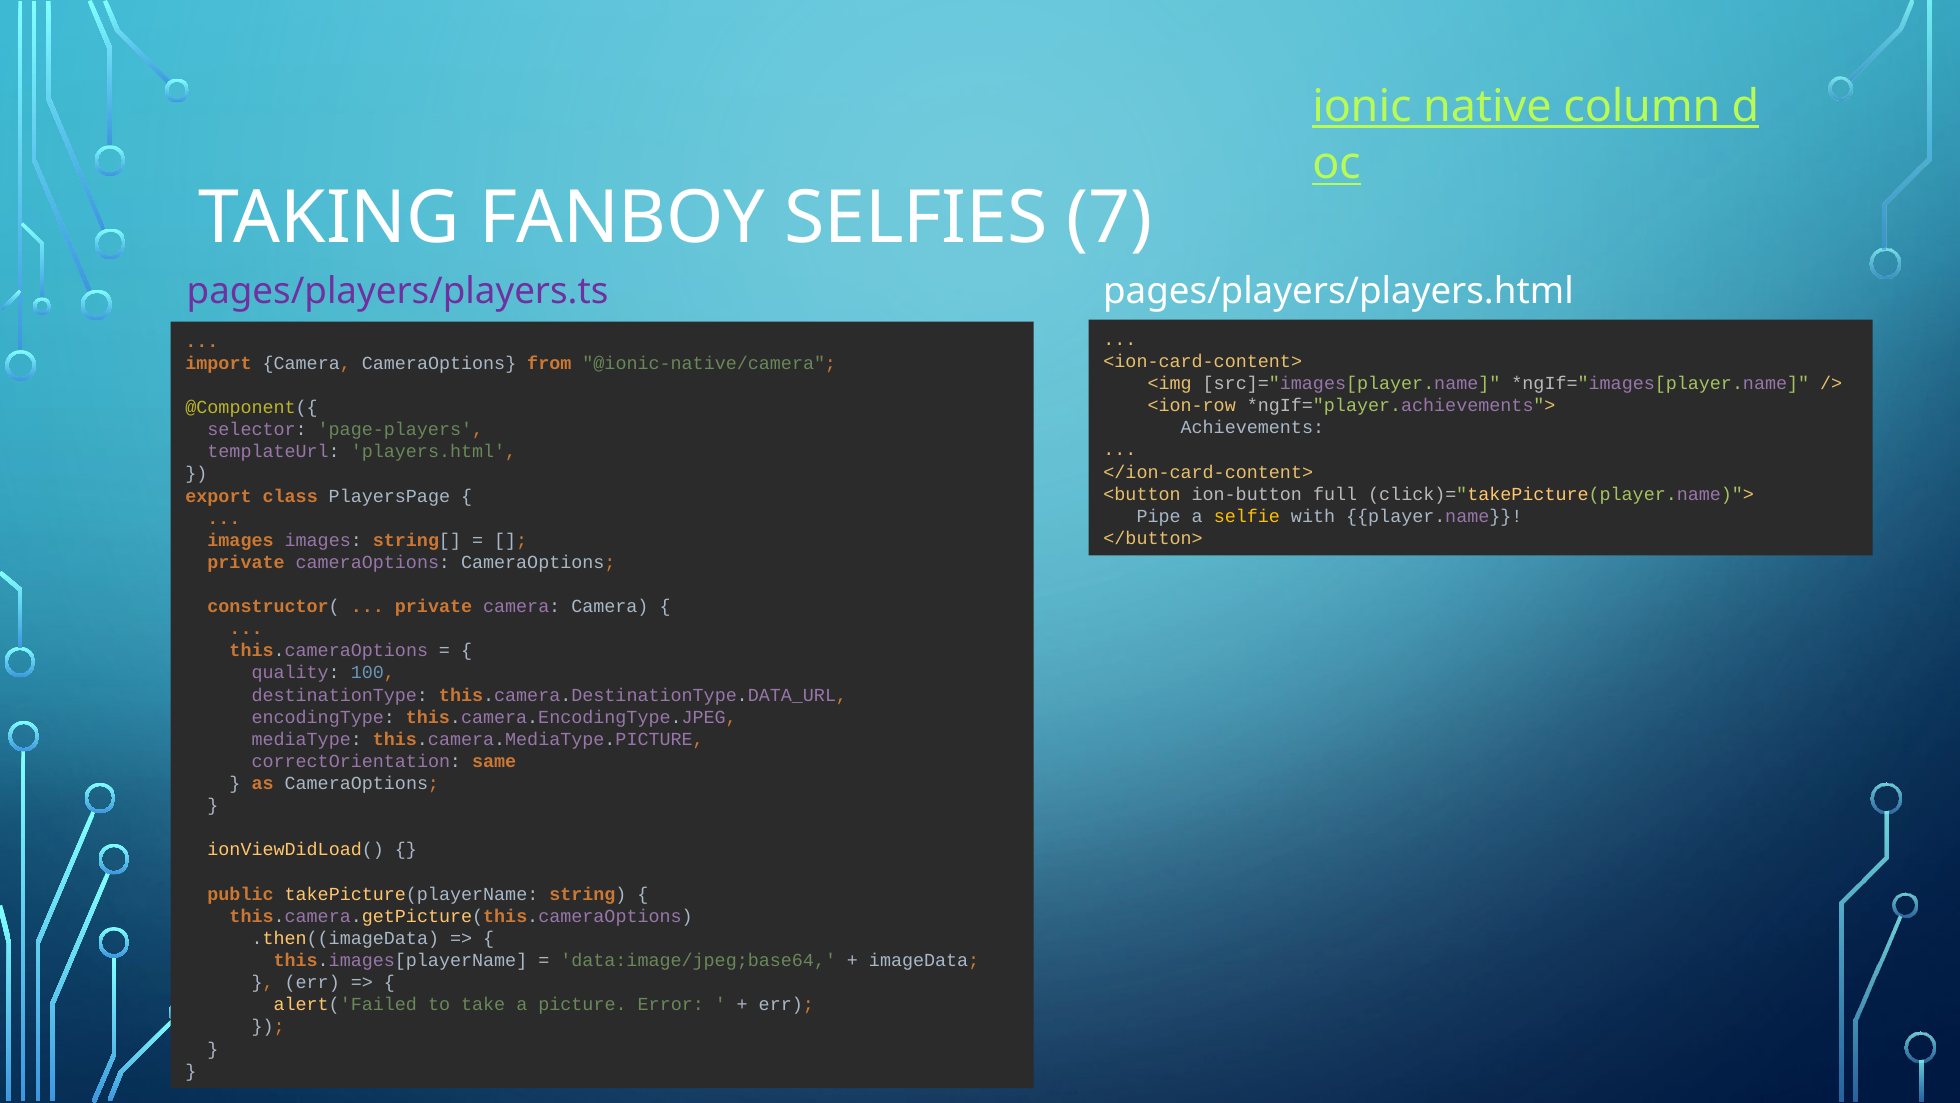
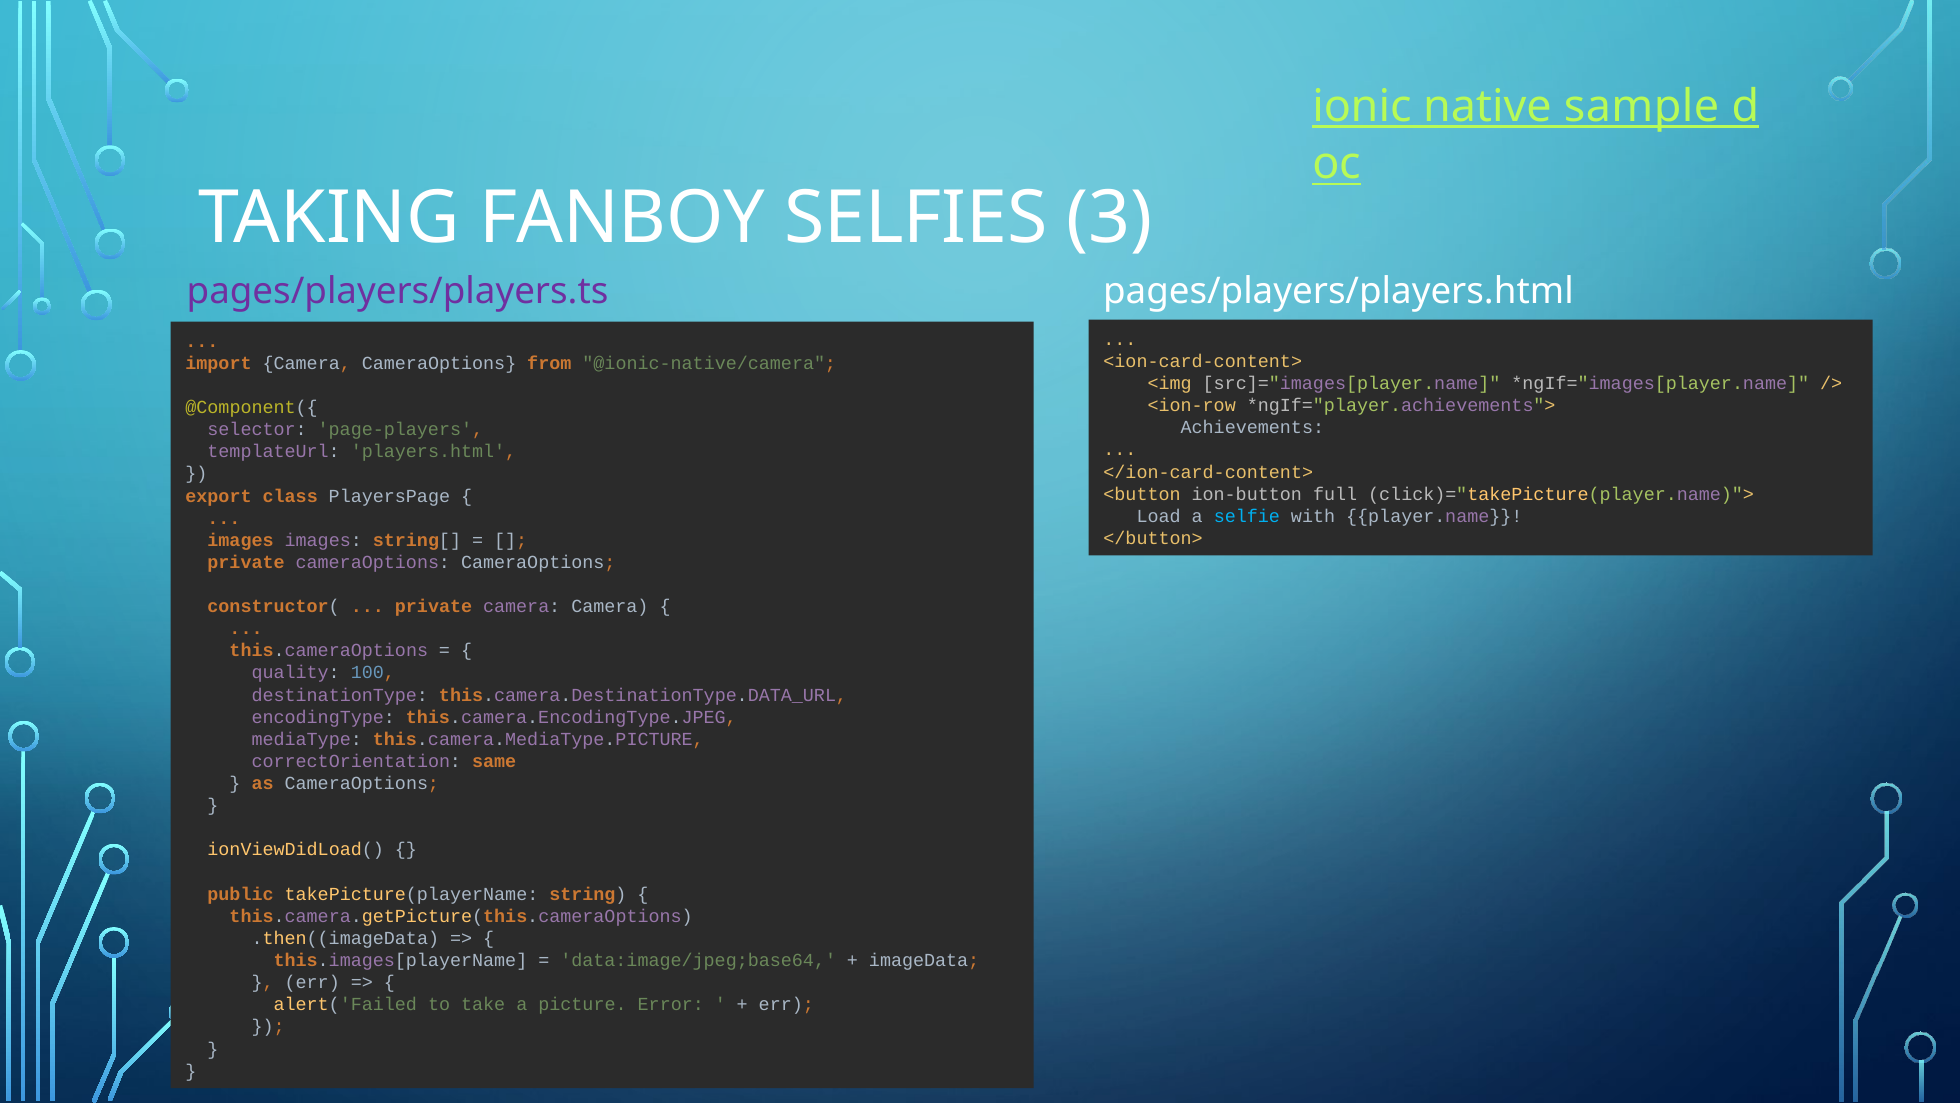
column: column -> sample
7: 7 -> 3
Pipe: Pipe -> Load
selfie colour: yellow -> light blue
